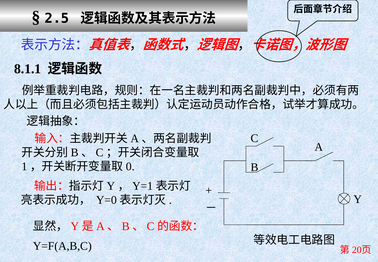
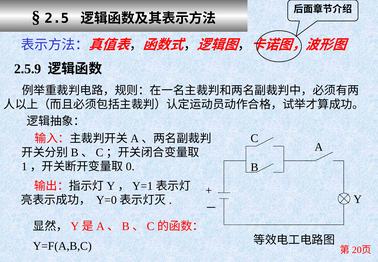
8.1.1: 8.1.1 -> 2.5.9
